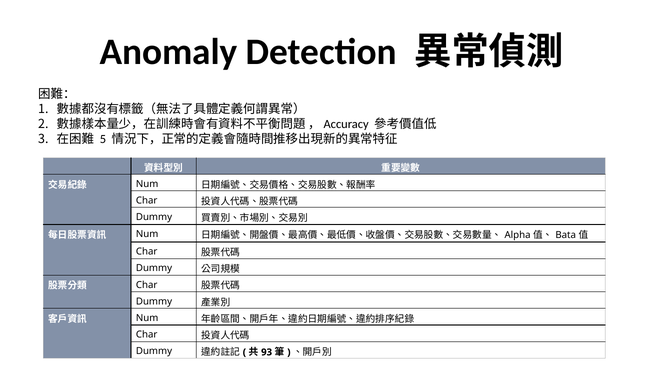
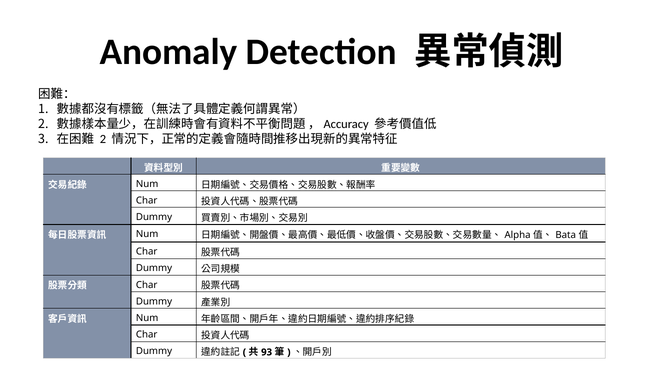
5 at (103, 139): 5 -> 2
